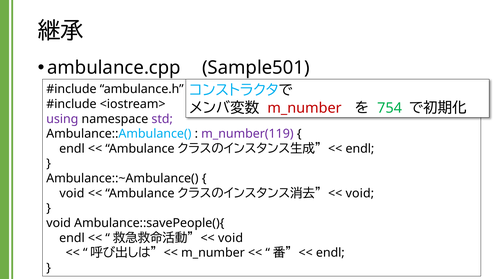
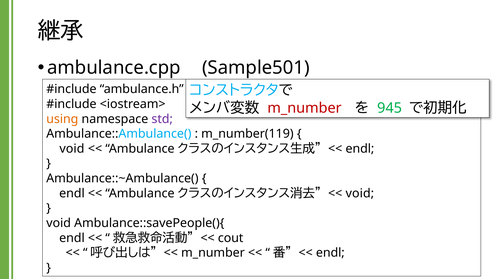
754: 754 -> 945
using colour: purple -> orange
m_number(119 colour: purple -> black
endl at (72, 149): endl -> void
void at (72, 193): void -> endl
void at (231, 238): void -> cout
